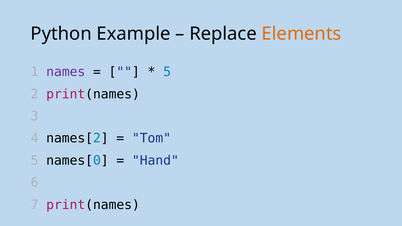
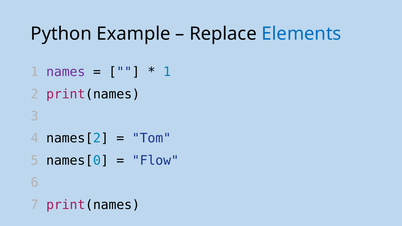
Elements colour: orange -> blue
5 at (167, 72): 5 -> 1
Hand: Hand -> Flow
